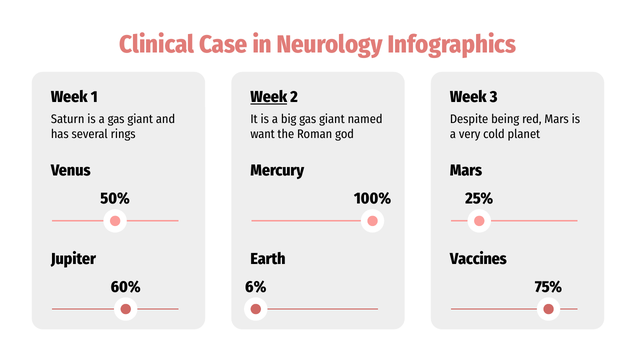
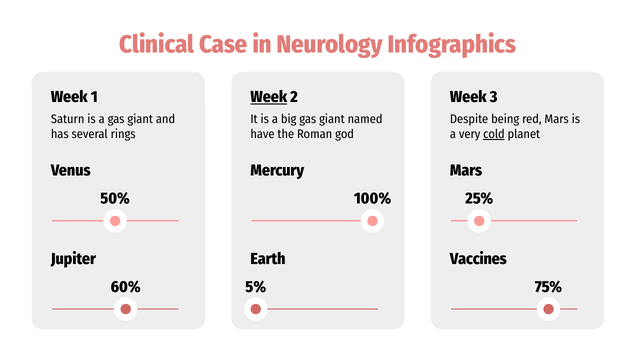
want: want -> have
cold underline: none -> present
6%: 6% -> 5%
